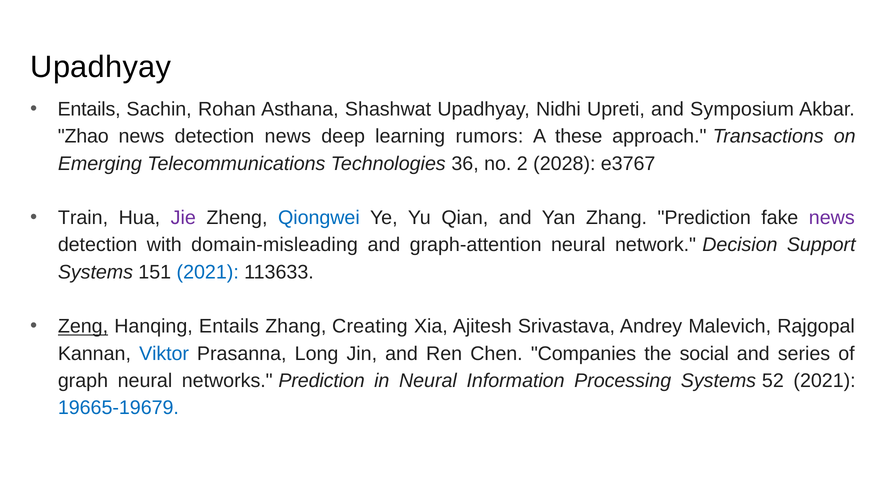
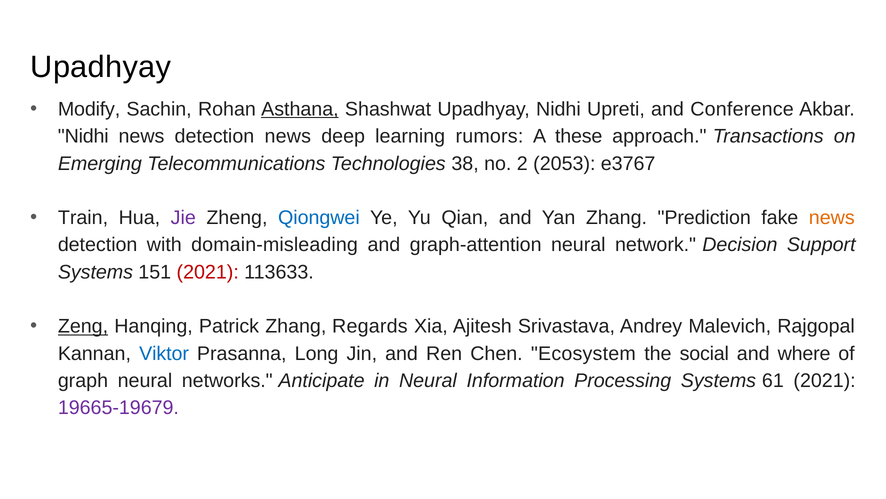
Entails at (89, 109): Entails -> Modify
Asthana underline: none -> present
Symposium: Symposium -> Conference
Zhao at (83, 136): Zhao -> Nidhi
36: 36 -> 38
2028: 2028 -> 2053
news at (832, 218) colour: purple -> orange
2021 at (208, 272) colour: blue -> red
Hanqing Entails: Entails -> Patrick
Creating: Creating -> Regards
Companies: Companies -> Ecosystem
series: series -> where
networks Prediction: Prediction -> Anticipate
52: 52 -> 61
19665-19679 colour: blue -> purple
